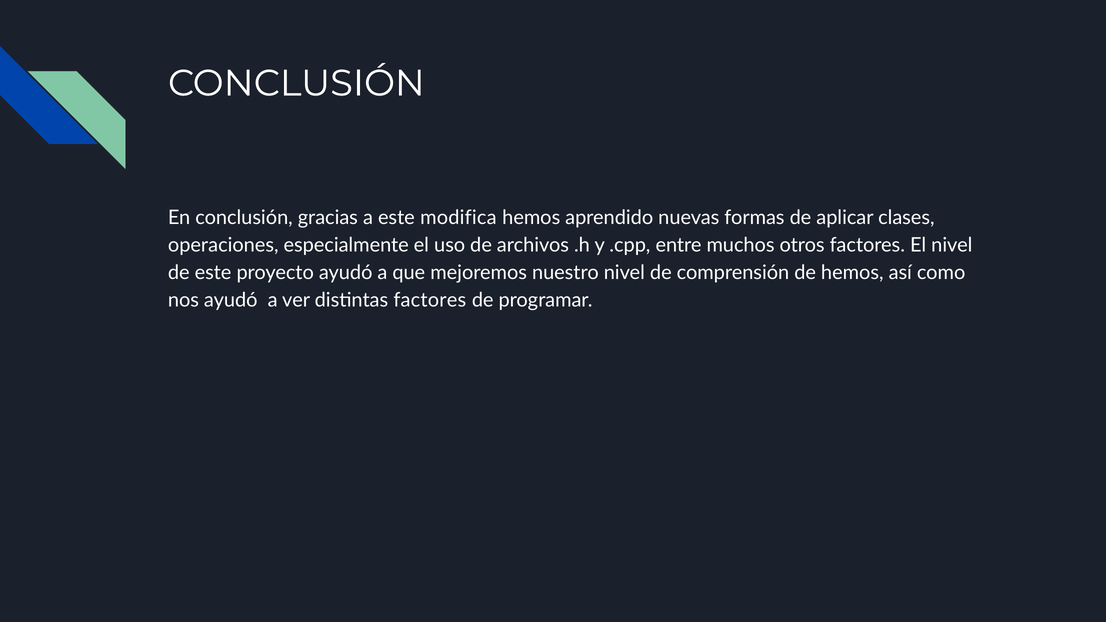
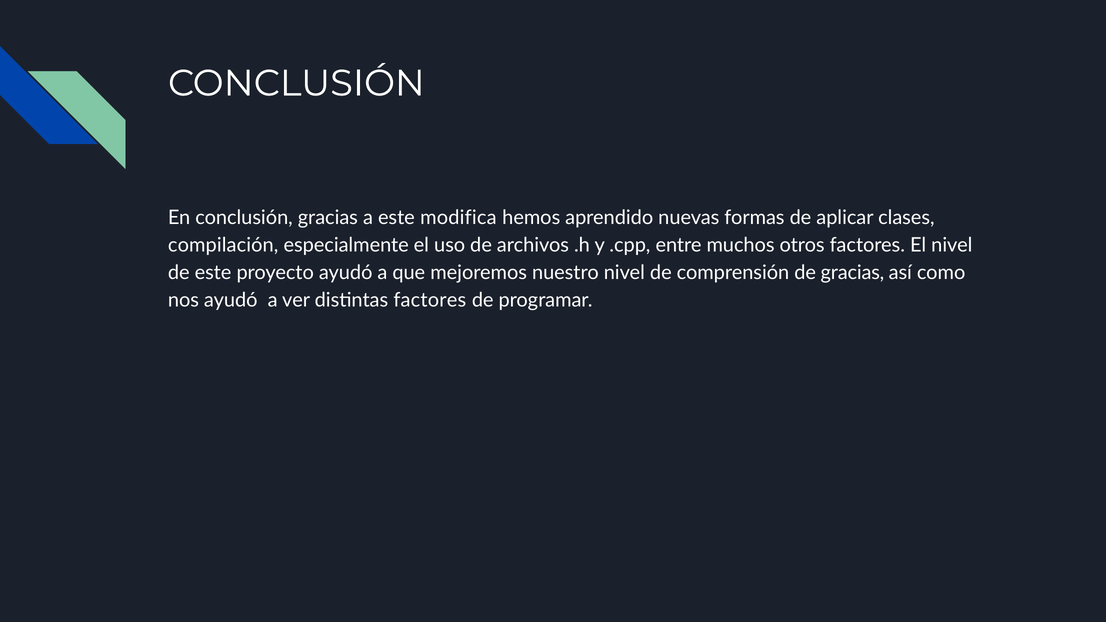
operaciones: operaciones -> compilación
de hemos: hemos -> gracias
